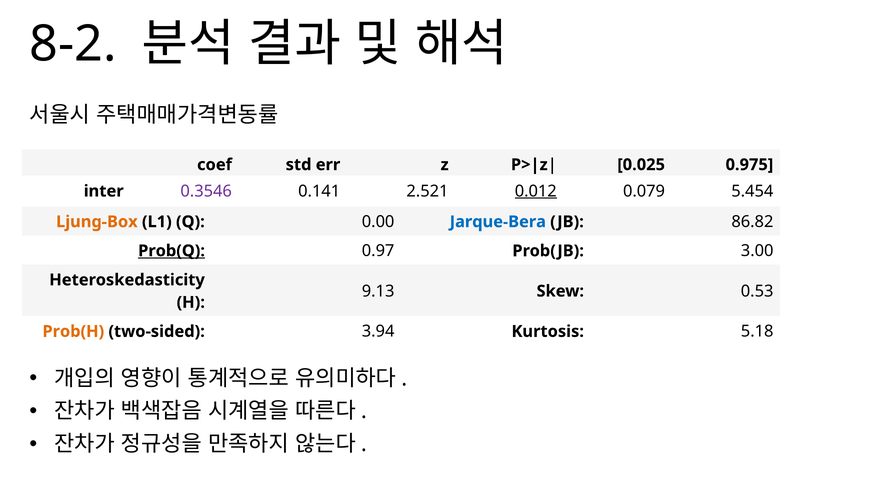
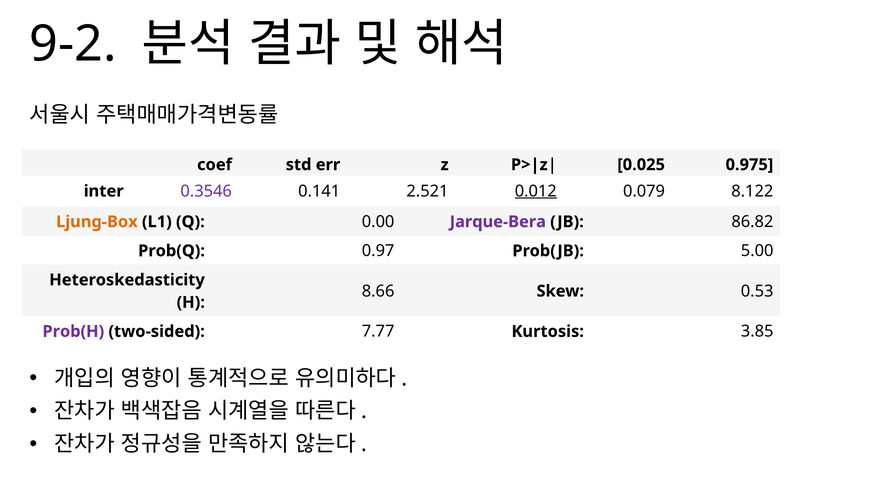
8-2: 8-2 -> 9-2
5.454: 5.454 -> 8.122
Jarque-Bera colour: blue -> purple
Prob(Q underline: present -> none
3.00: 3.00 -> 5.00
9.13: 9.13 -> 8.66
Prob(H colour: orange -> purple
3.94: 3.94 -> 7.77
5.18: 5.18 -> 3.85
